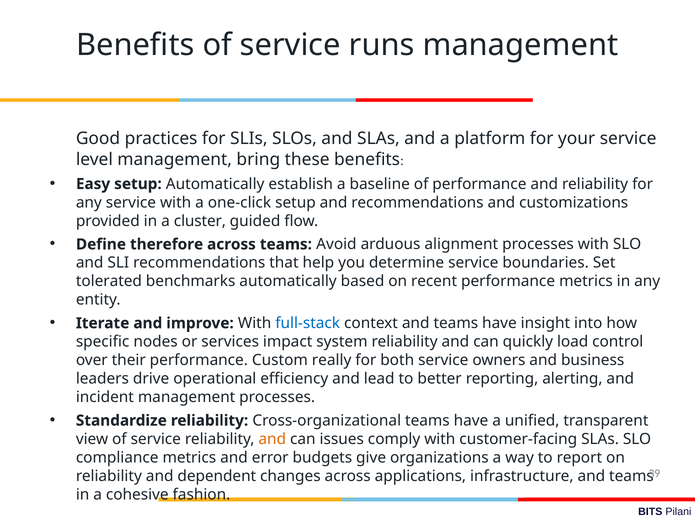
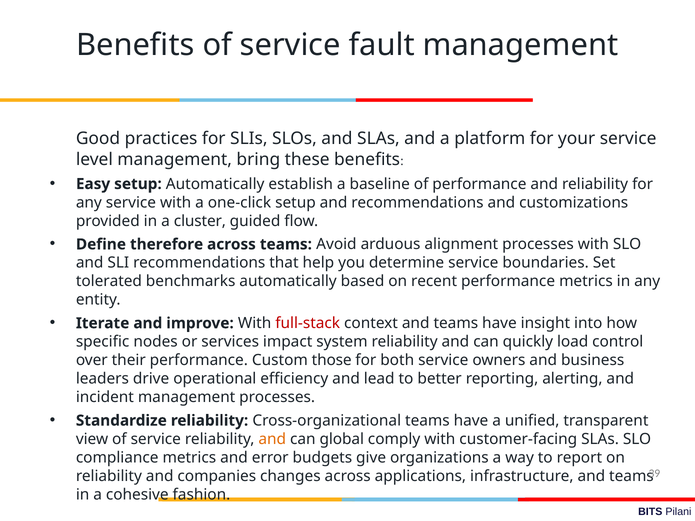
runs: runs -> fault
full-stack colour: blue -> red
really: really -> those
issues: issues -> global
dependent: dependent -> companies
